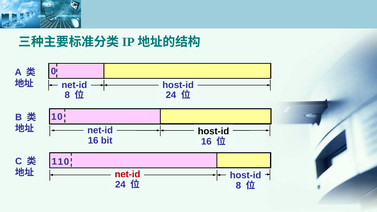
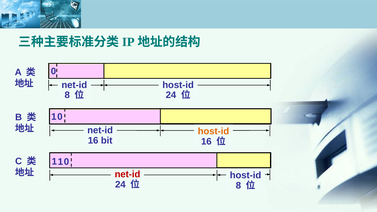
host-id at (213, 131) colour: black -> orange
